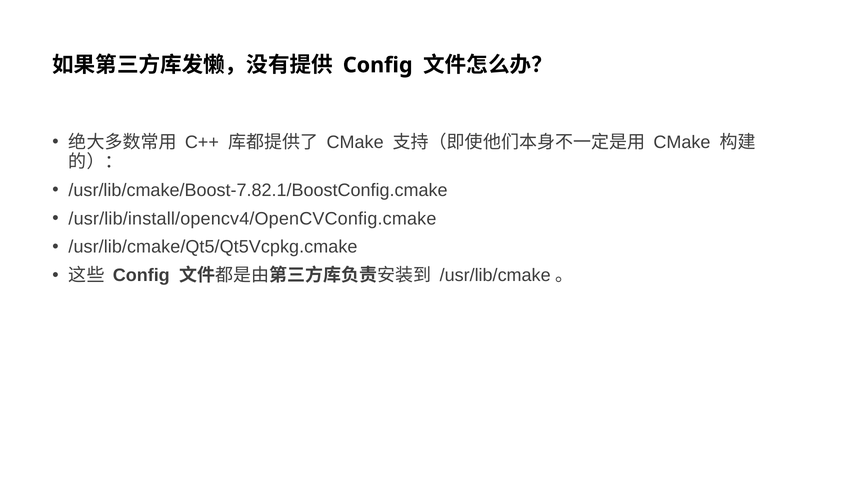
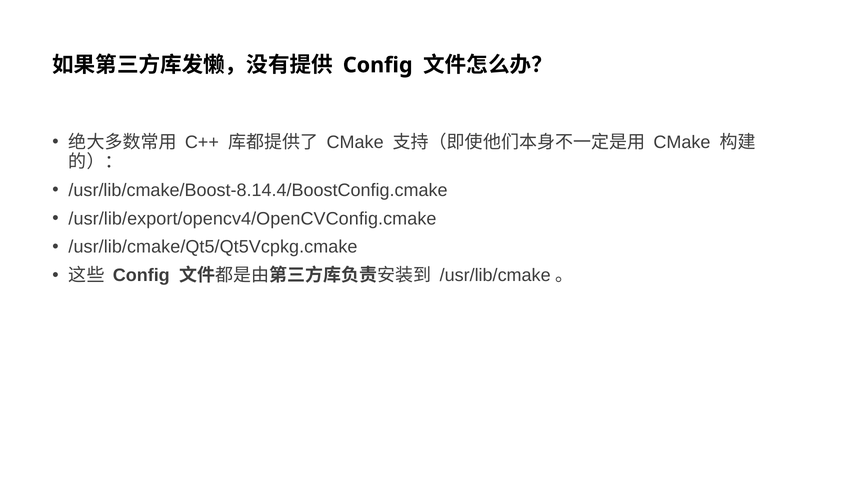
/usr/lib/cmake/Boost-7.82.1/BoostConfig.cmake: /usr/lib/cmake/Boost-7.82.1/BoostConfig.cmake -> /usr/lib/cmake/Boost-8.14.4/BoostConfig.cmake
/usr/lib/install/opencv4/OpenCVConfig.cmake: /usr/lib/install/opencv4/OpenCVConfig.cmake -> /usr/lib/export/opencv4/OpenCVConfig.cmake
